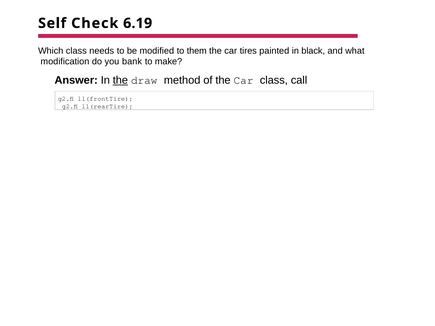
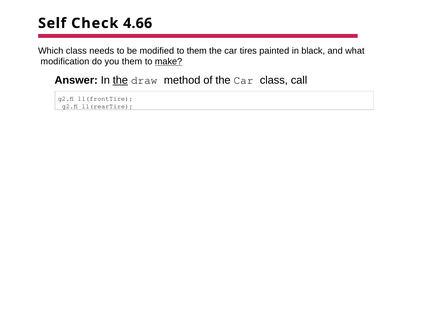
6.19: 6.19 -> 4.66
you bank: bank -> them
make underline: none -> present
